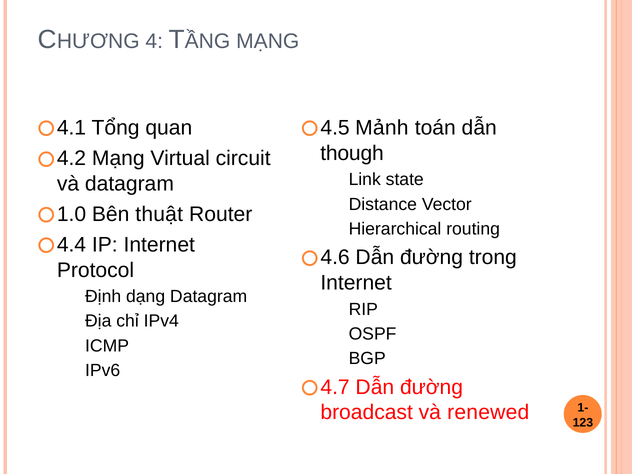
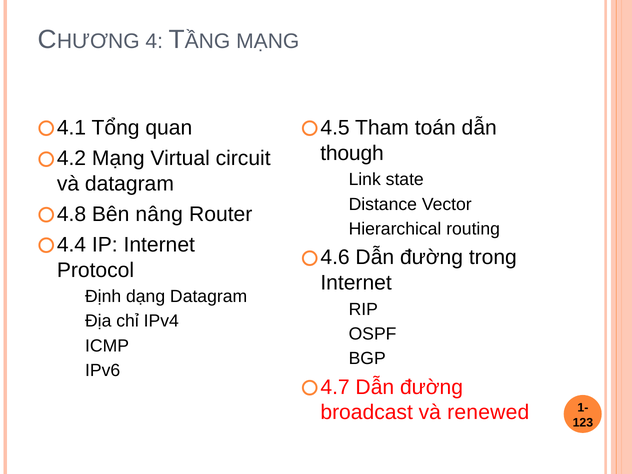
Mảnh: Mảnh -> Tham
1.0: 1.0 -> 4.8
thuật: thuật -> nâng
